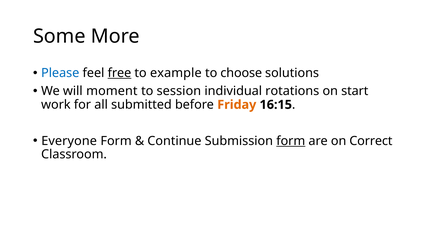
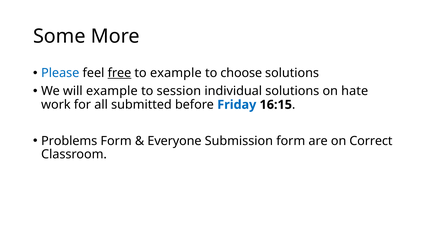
will moment: moment -> example
individual rotations: rotations -> solutions
start: start -> hate
Friday colour: orange -> blue
Everyone: Everyone -> Problems
Continue: Continue -> Everyone
form at (291, 141) underline: present -> none
